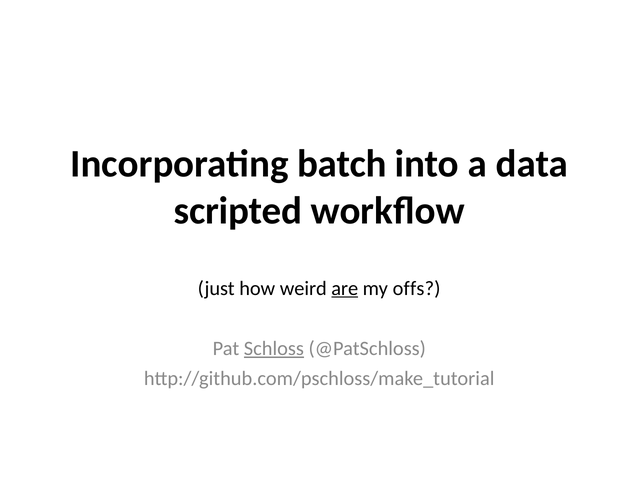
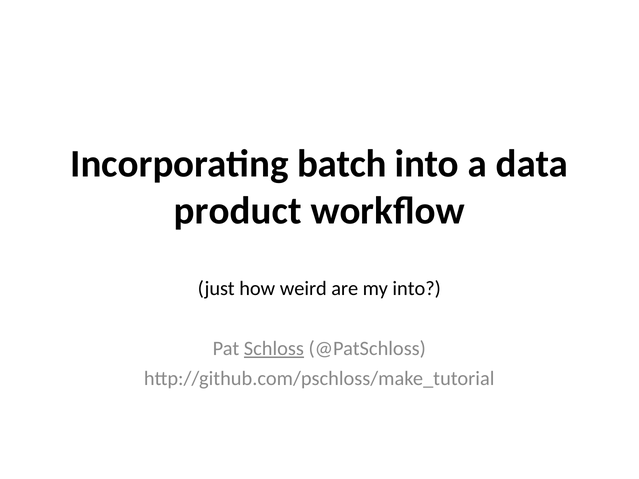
scripted: scripted -> product
are underline: present -> none
my offs: offs -> into
